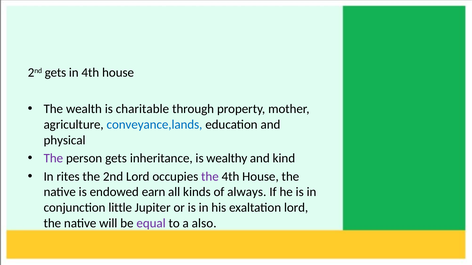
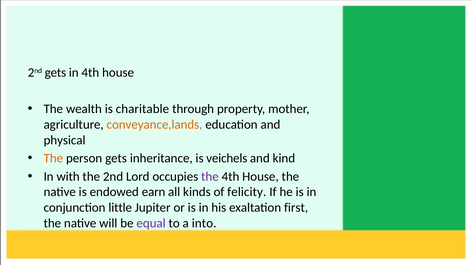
conveyance,lands colour: blue -> orange
The at (53, 158) colour: purple -> orange
wealthy: wealthy -> veichels
rites: rites -> with
always: always -> felicity
exaltation lord: lord -> first
also: also -> into
